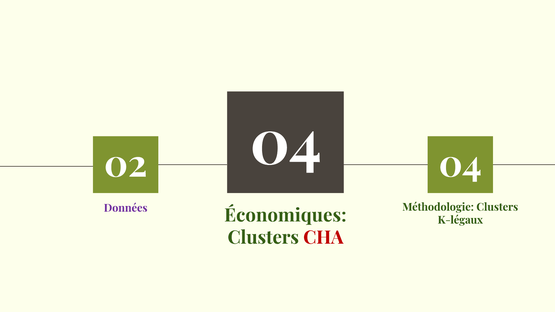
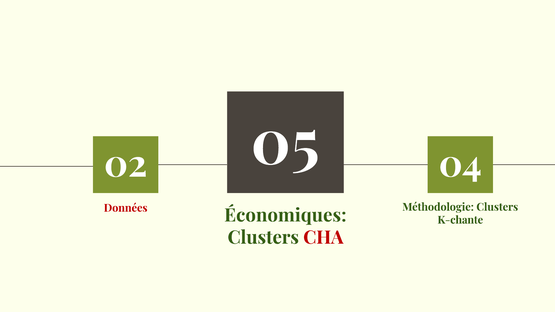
02 04: 04 -> 05
Données colour: purple -> red
K-légaux: K-légaux -> K-chante
